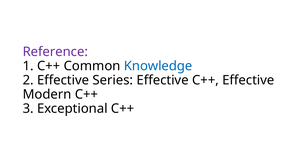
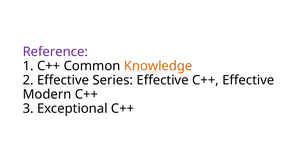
Knowledge colour: blue -> orange
